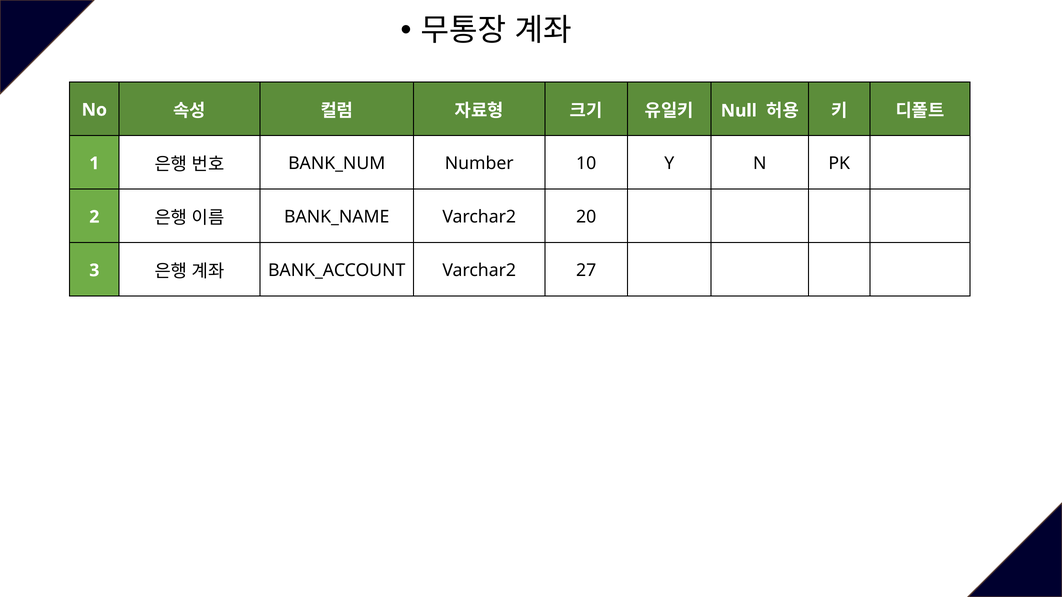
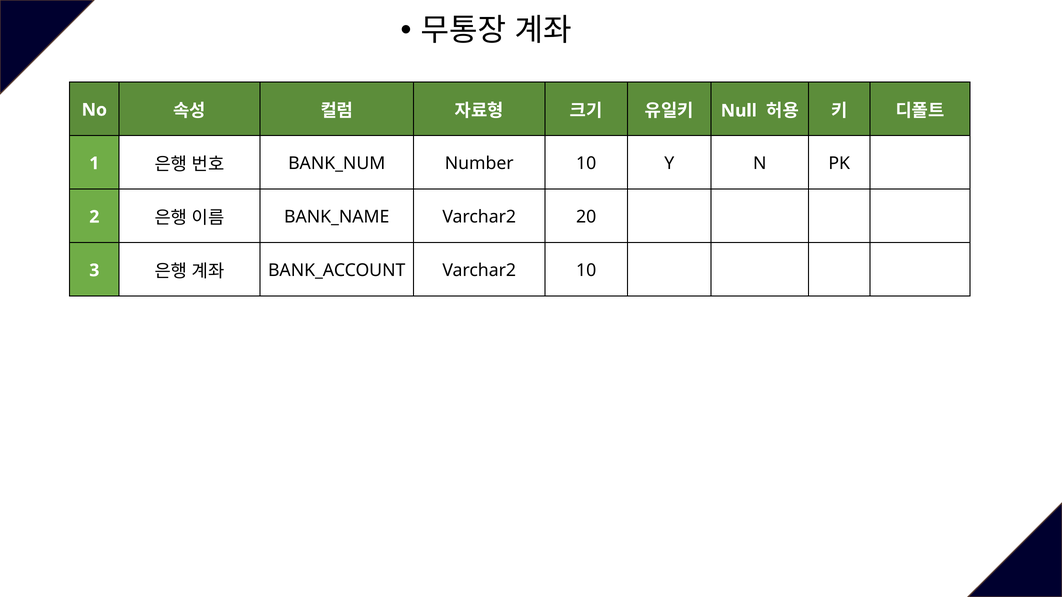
Varchar2 27: 27 -> 10
